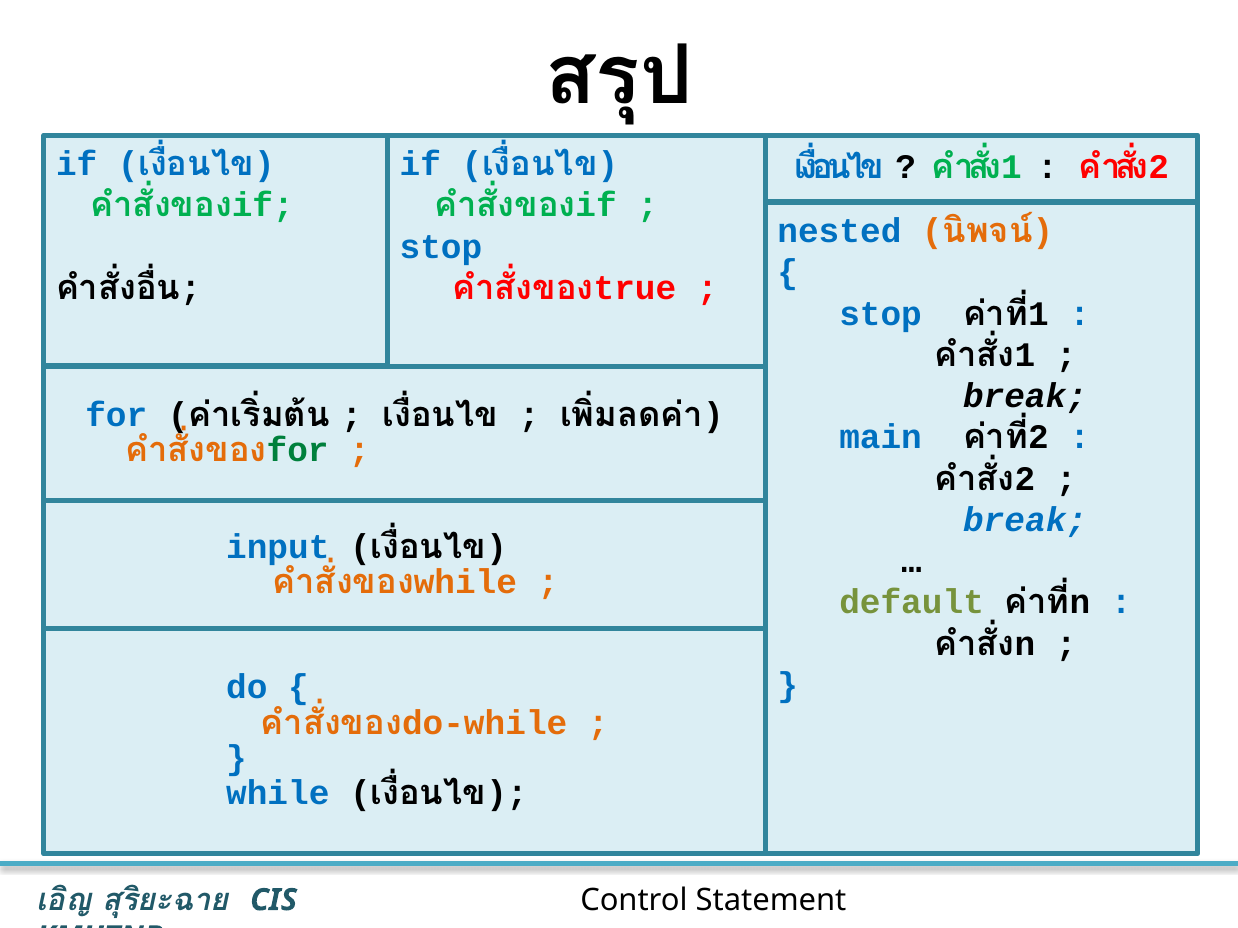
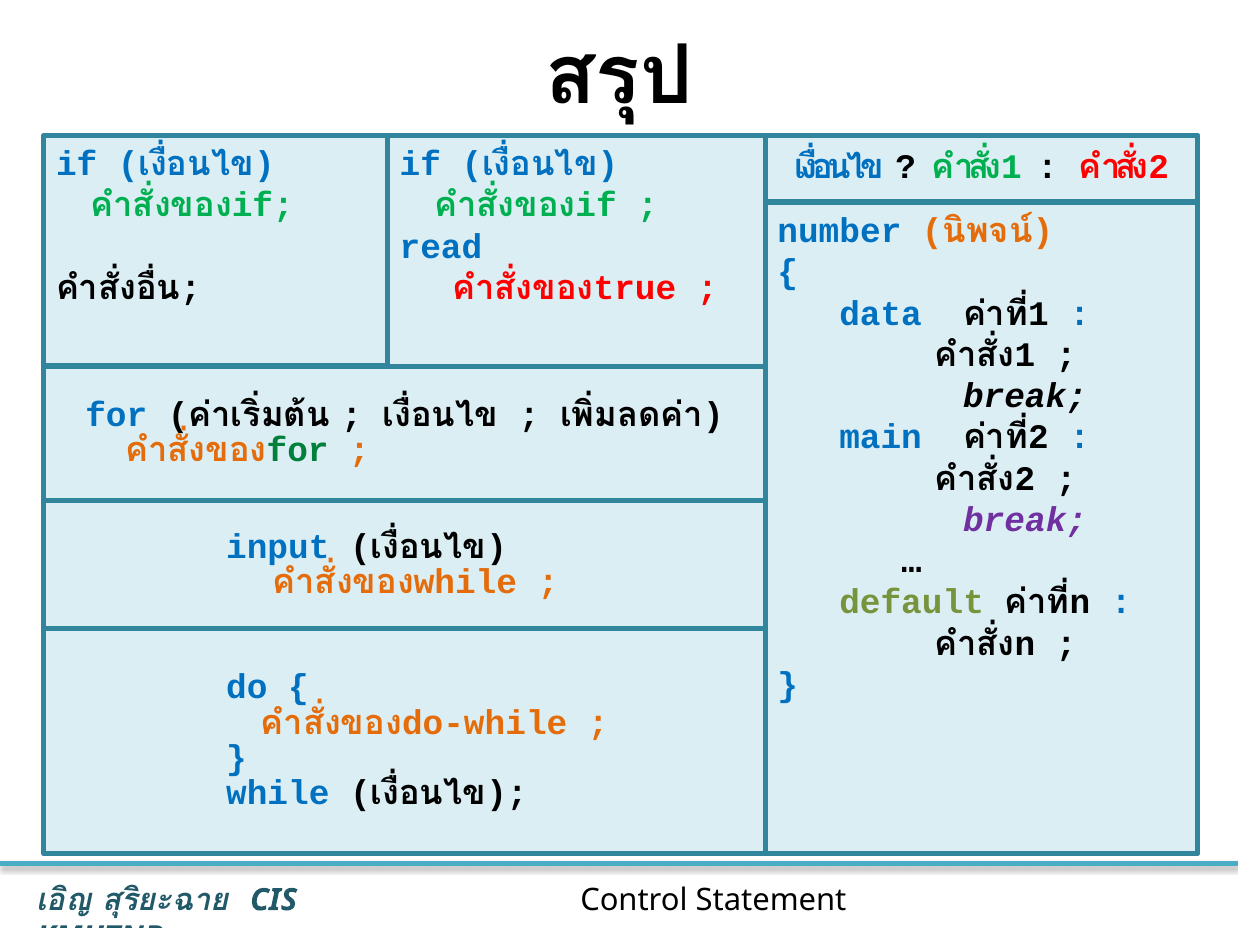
nested: nested -> number
stop at (441, 247): stop -> read
stop at (881, 314): stop -> data
break at (1025, 520) colour: blue -> purple
